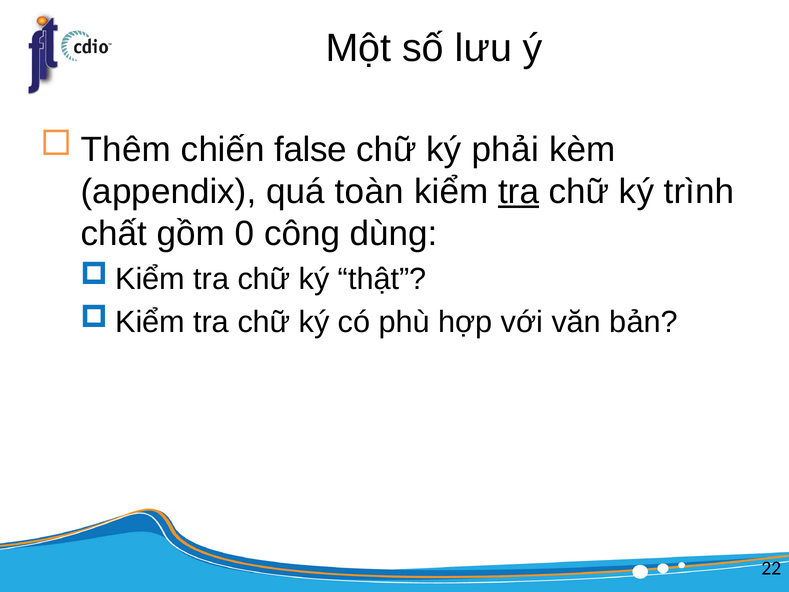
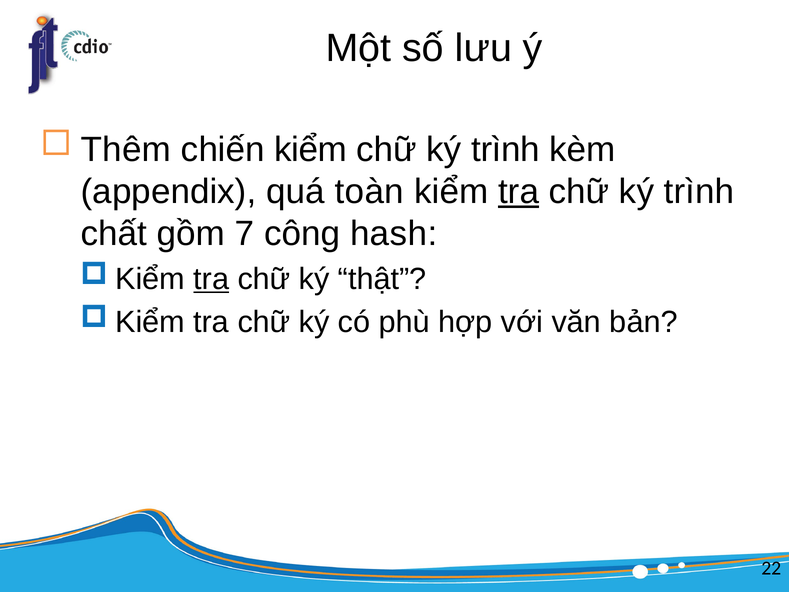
chiến false: false -> kiểm
phải at (505, 149): phải -> trình
0: 0 -> 7
dùng: dùng -> hash
tra at (211, 279) underline: none -> present
